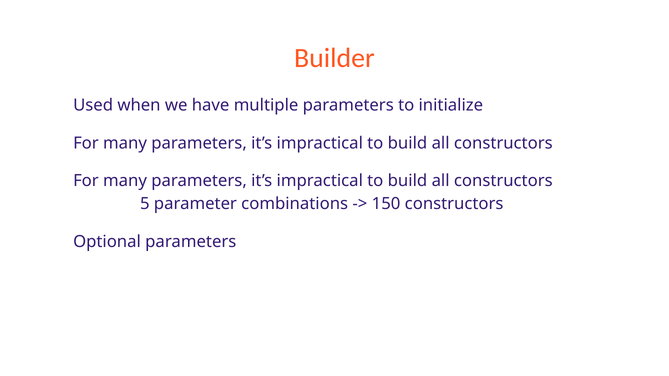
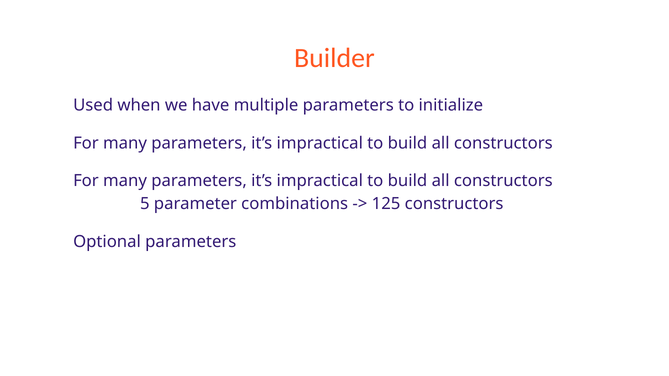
150: 150 -> 125
